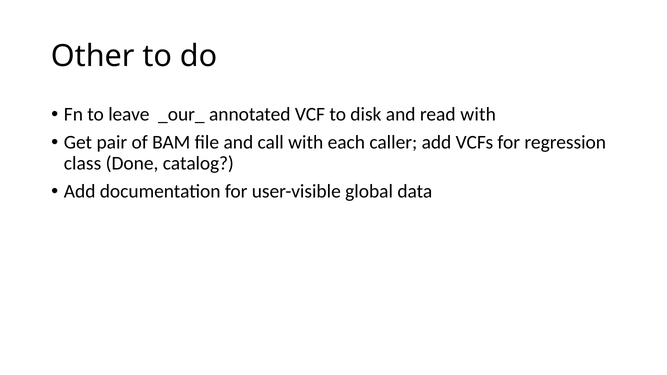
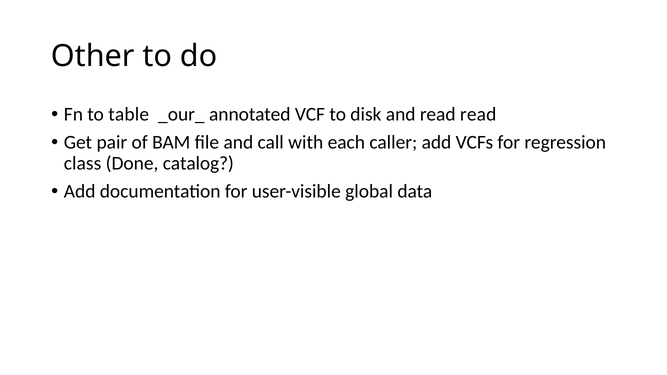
leave: leave -> table
read with: with -> read
